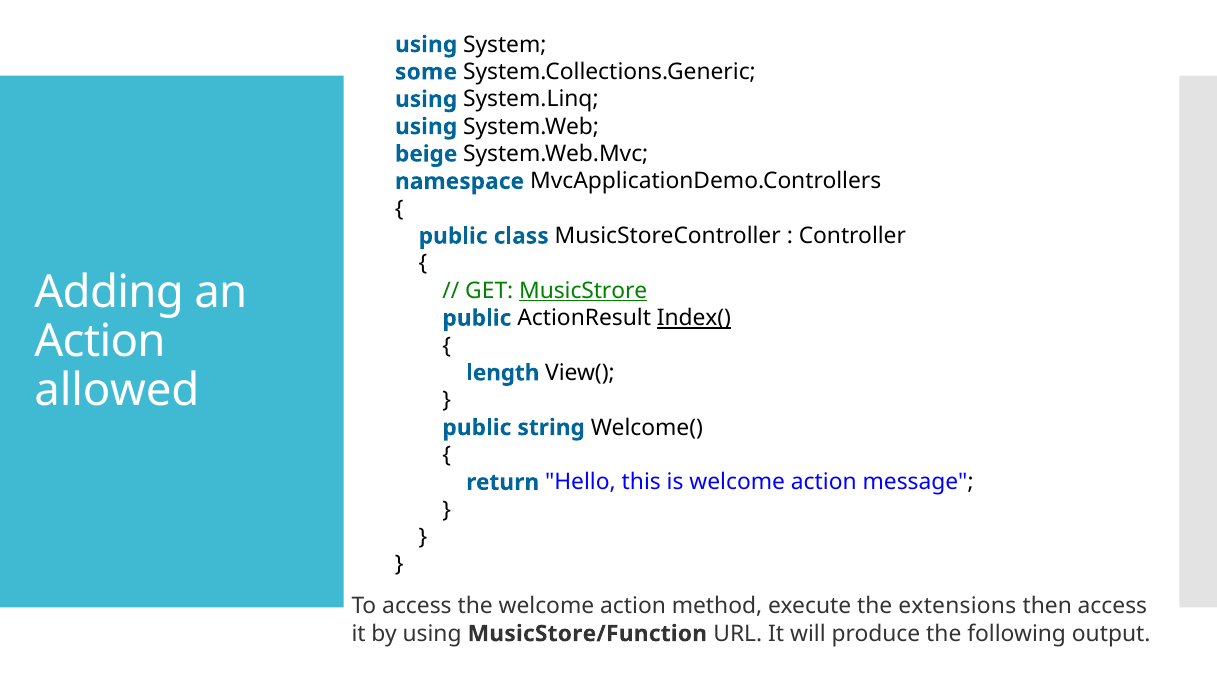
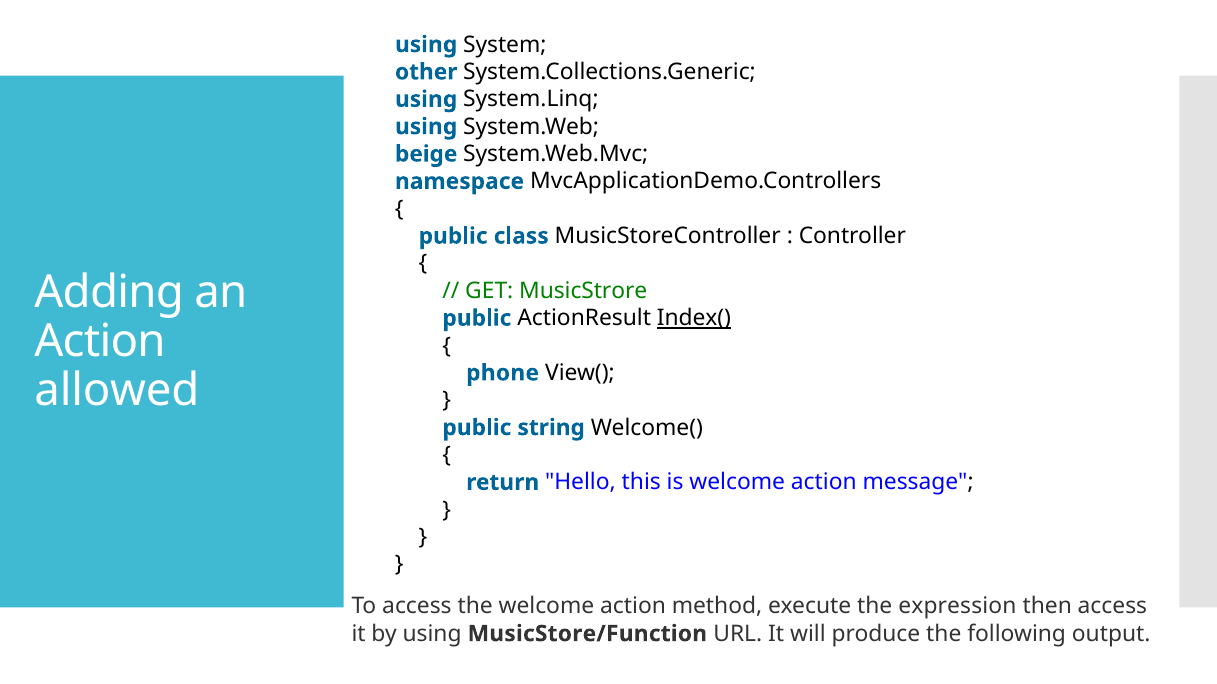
some: some -> other
MusicStrore underline: present -> none
length: length -> phone
extensions: extensions -> expression
